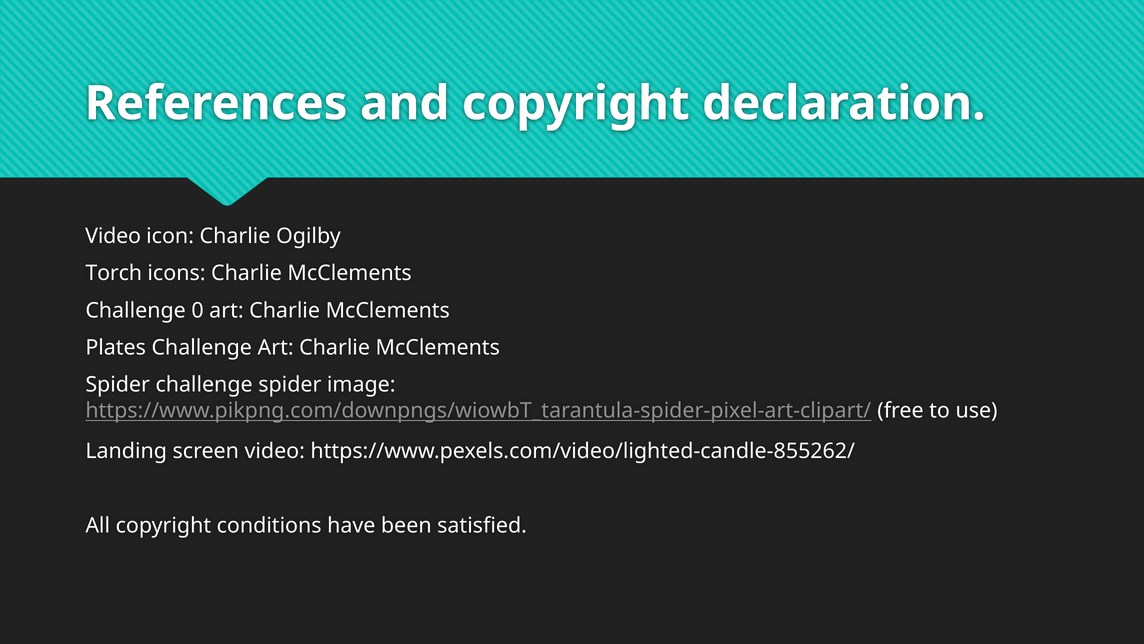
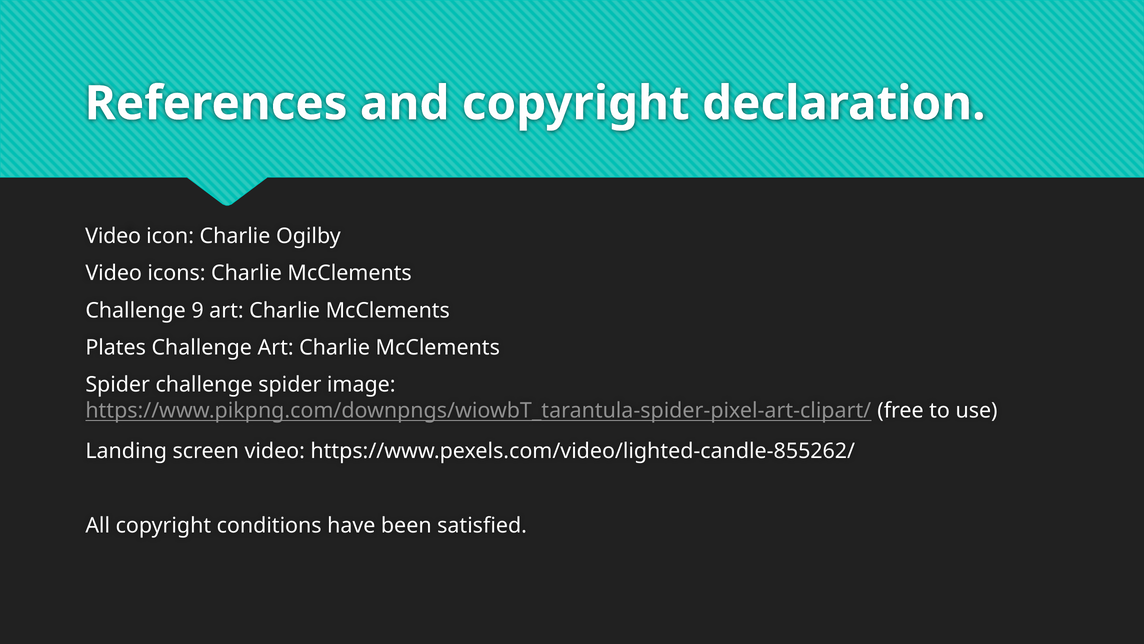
Torch at (114, 273): Torch -> Video
0: 0 -> 9
